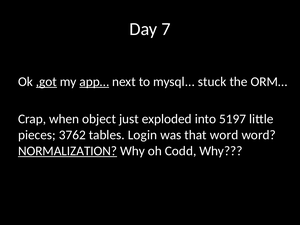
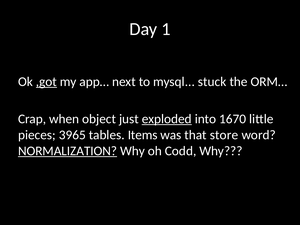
7: 7 -> 1
app… underline: present -> none
exploded underline: none -> present
5197: 5197 -> 1670
3762: 3762 -> 3965
Login: Login -> Items
that word: word -> store
